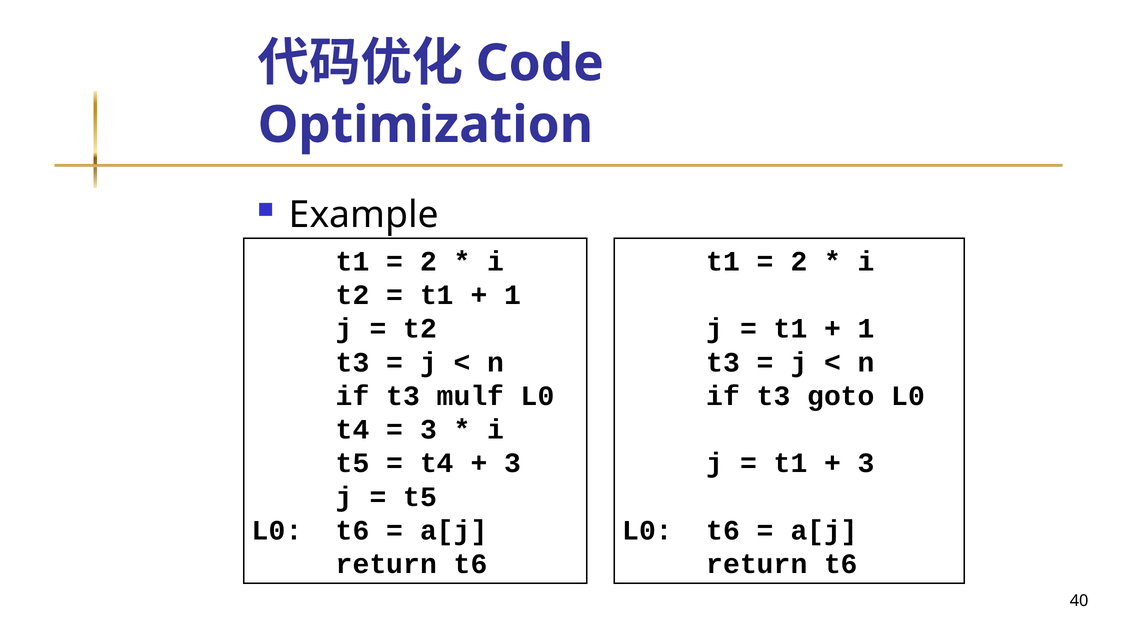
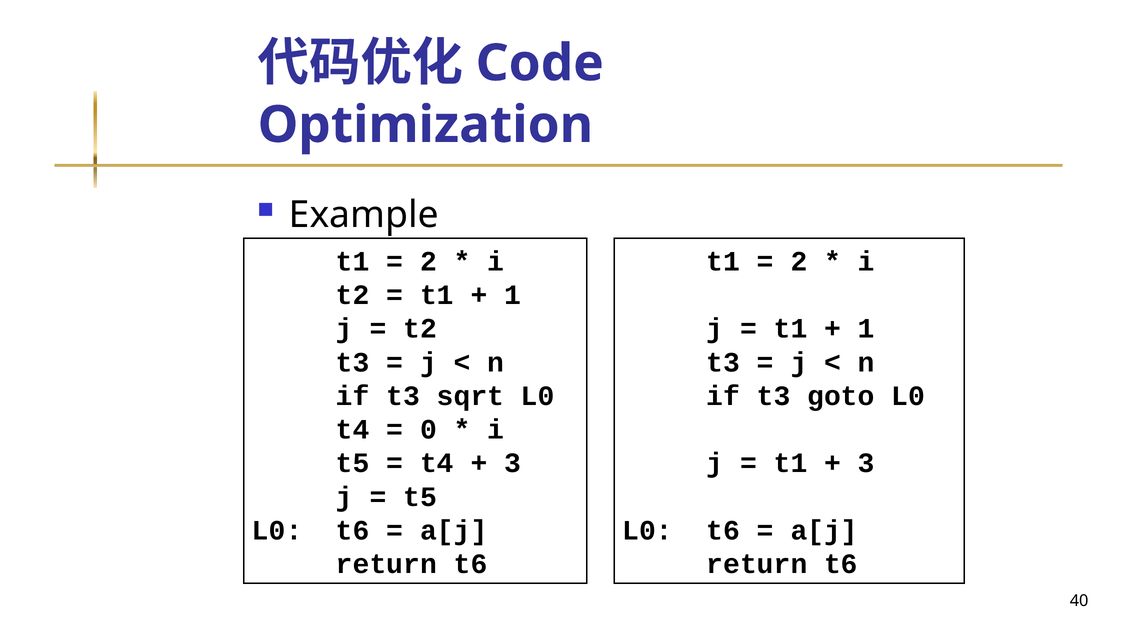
mulf: mulf -> sqrt
3 at (428, 429): 3 -> 0
